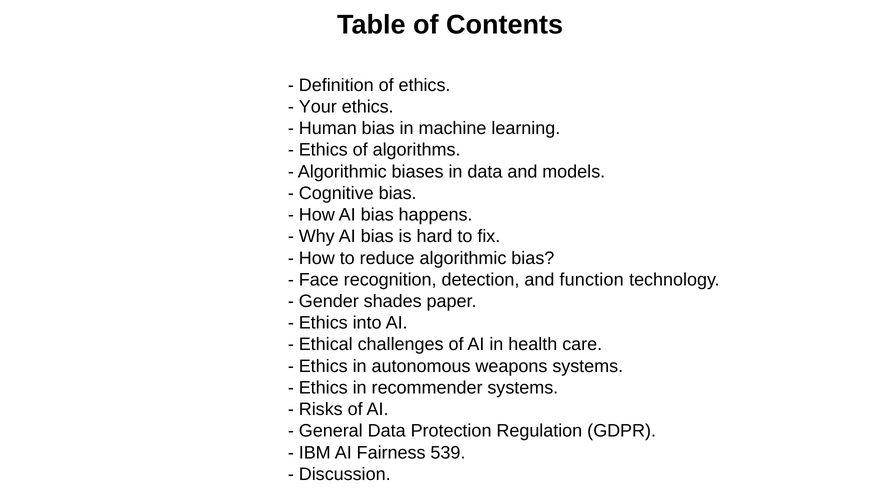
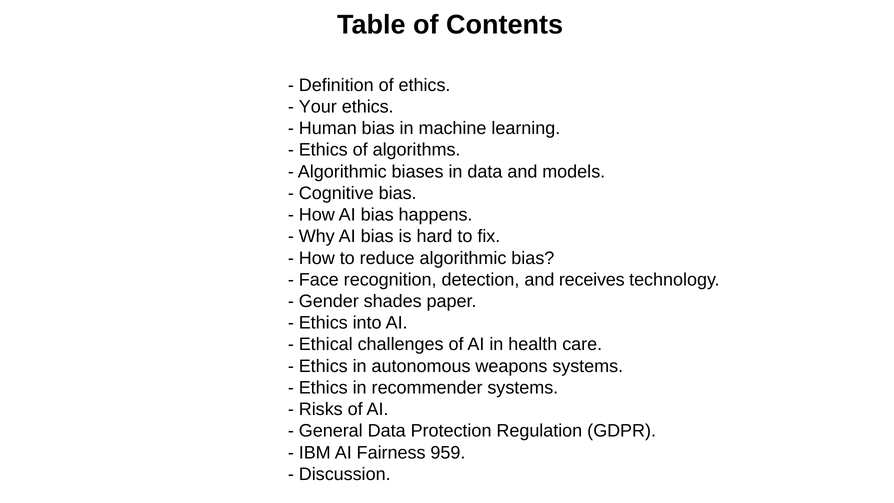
function: function -> receives
539: 539 -> 959
